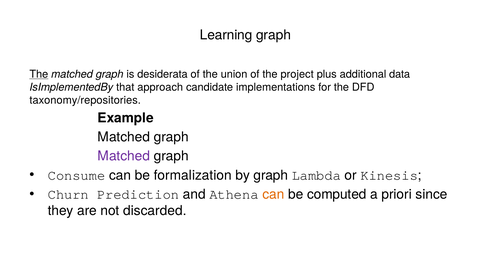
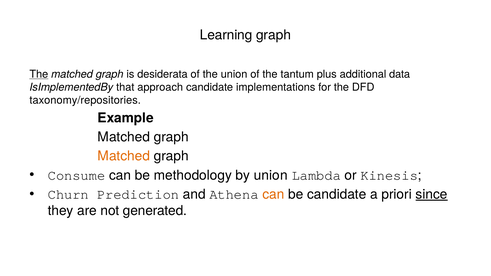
project: project -> tantum
Matched at (124, 156) colour: purple -> orange
formalization: formalization -> methodology
by graph: graph -> union
be computed: computed -> candidate
since underline: none -> present
discarded: discarded -> generated
